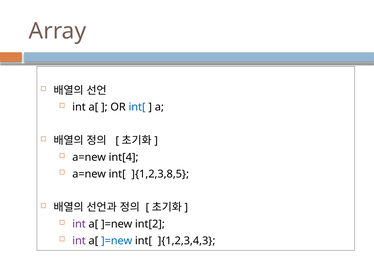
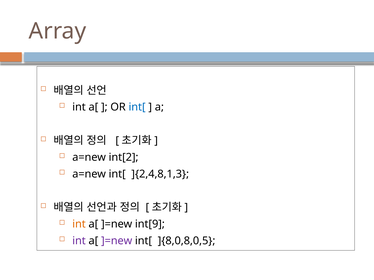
int[4: int[4 -> int[2
]{1,2,3,8,5: ]{1,2,3,8,5 -> ]{2,4,8,1,3
int at (79, 224) colour: purple -> orange
int[2: int[2 -> int[9
]=new at (117, 241) colour: blue -> purple
]{1,2,3,4,3: ]{1,2,3,4,3 -> ]{8,0,8,0,5
